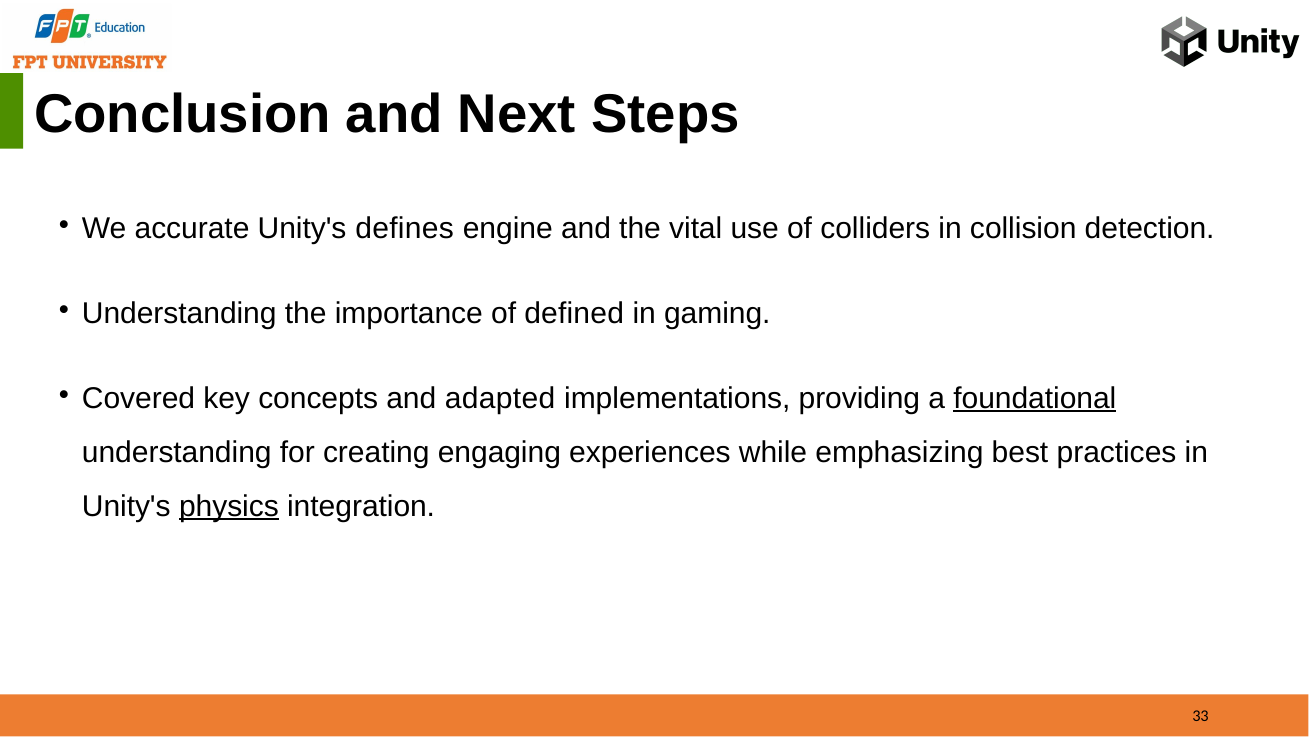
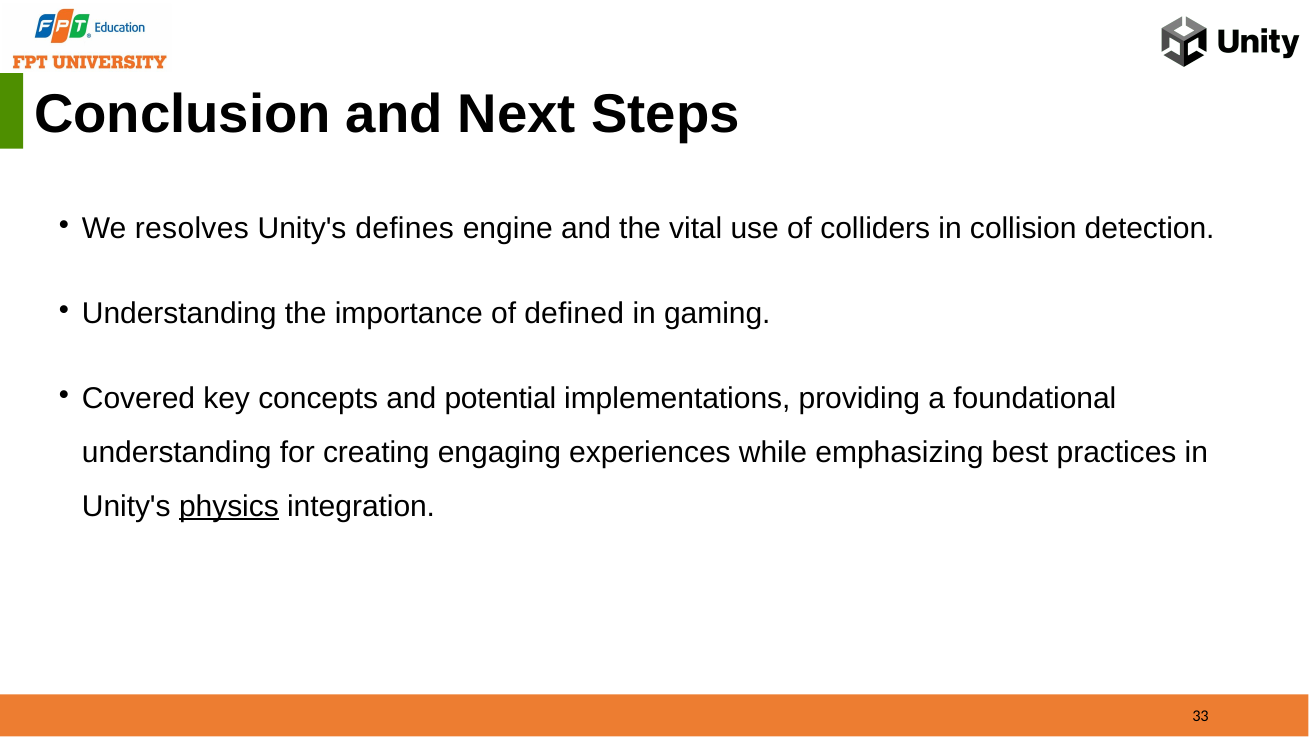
accurate: accurate -> resolves
adapted: adapted -> potential
foundational underline: present -> none
